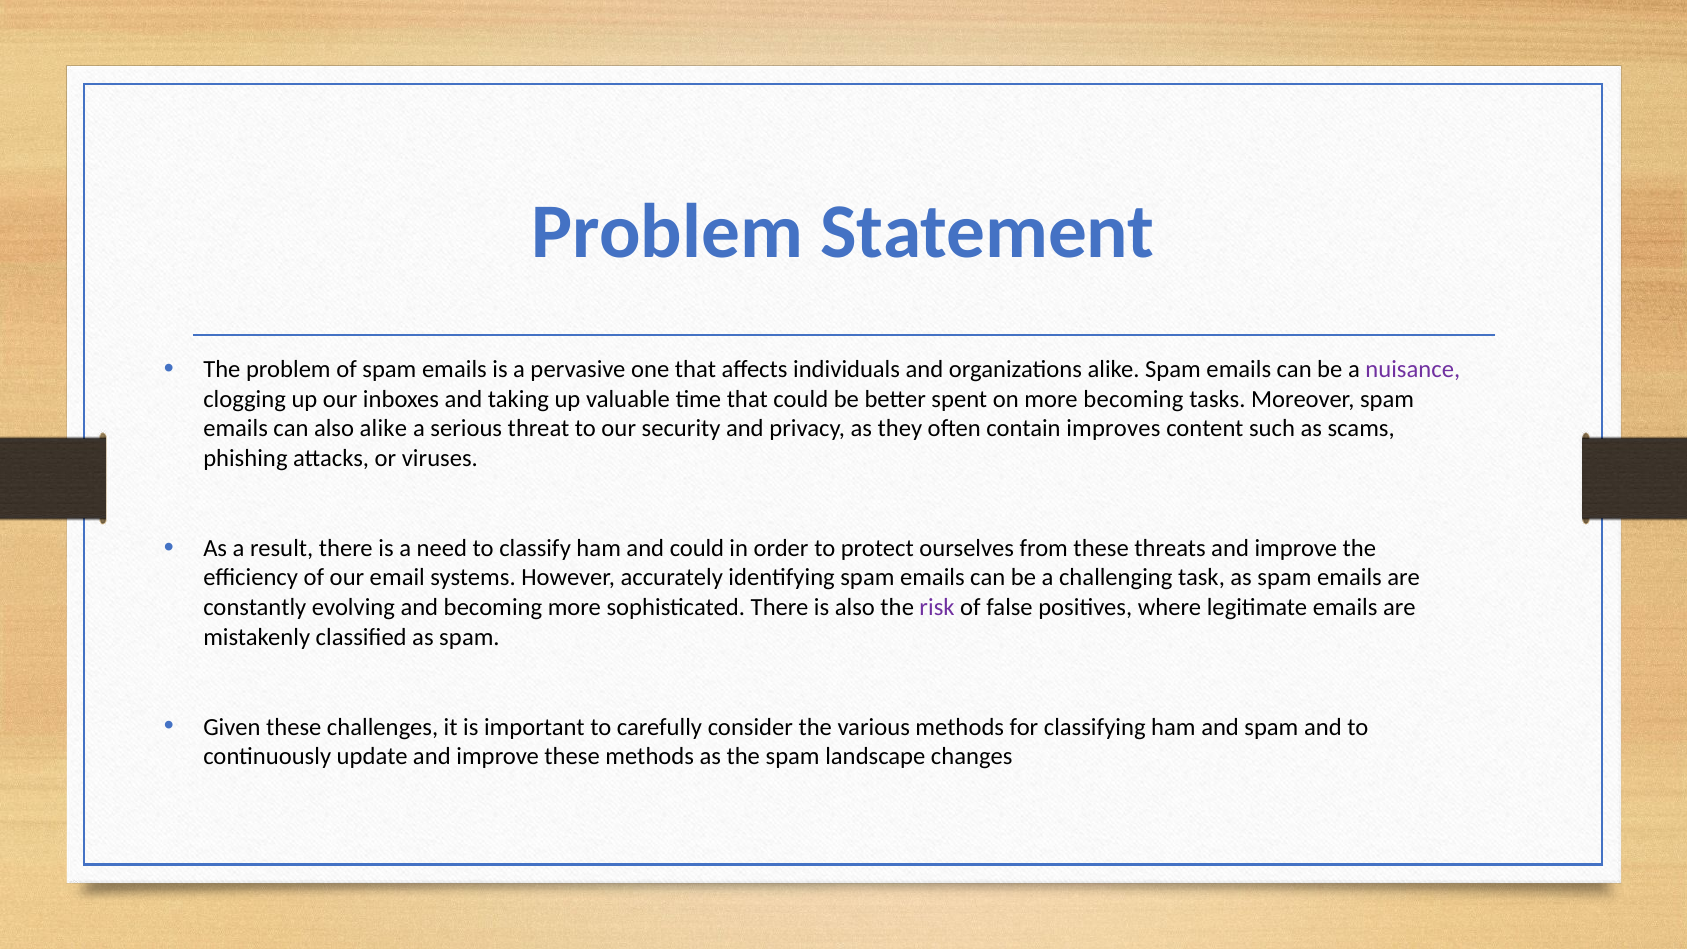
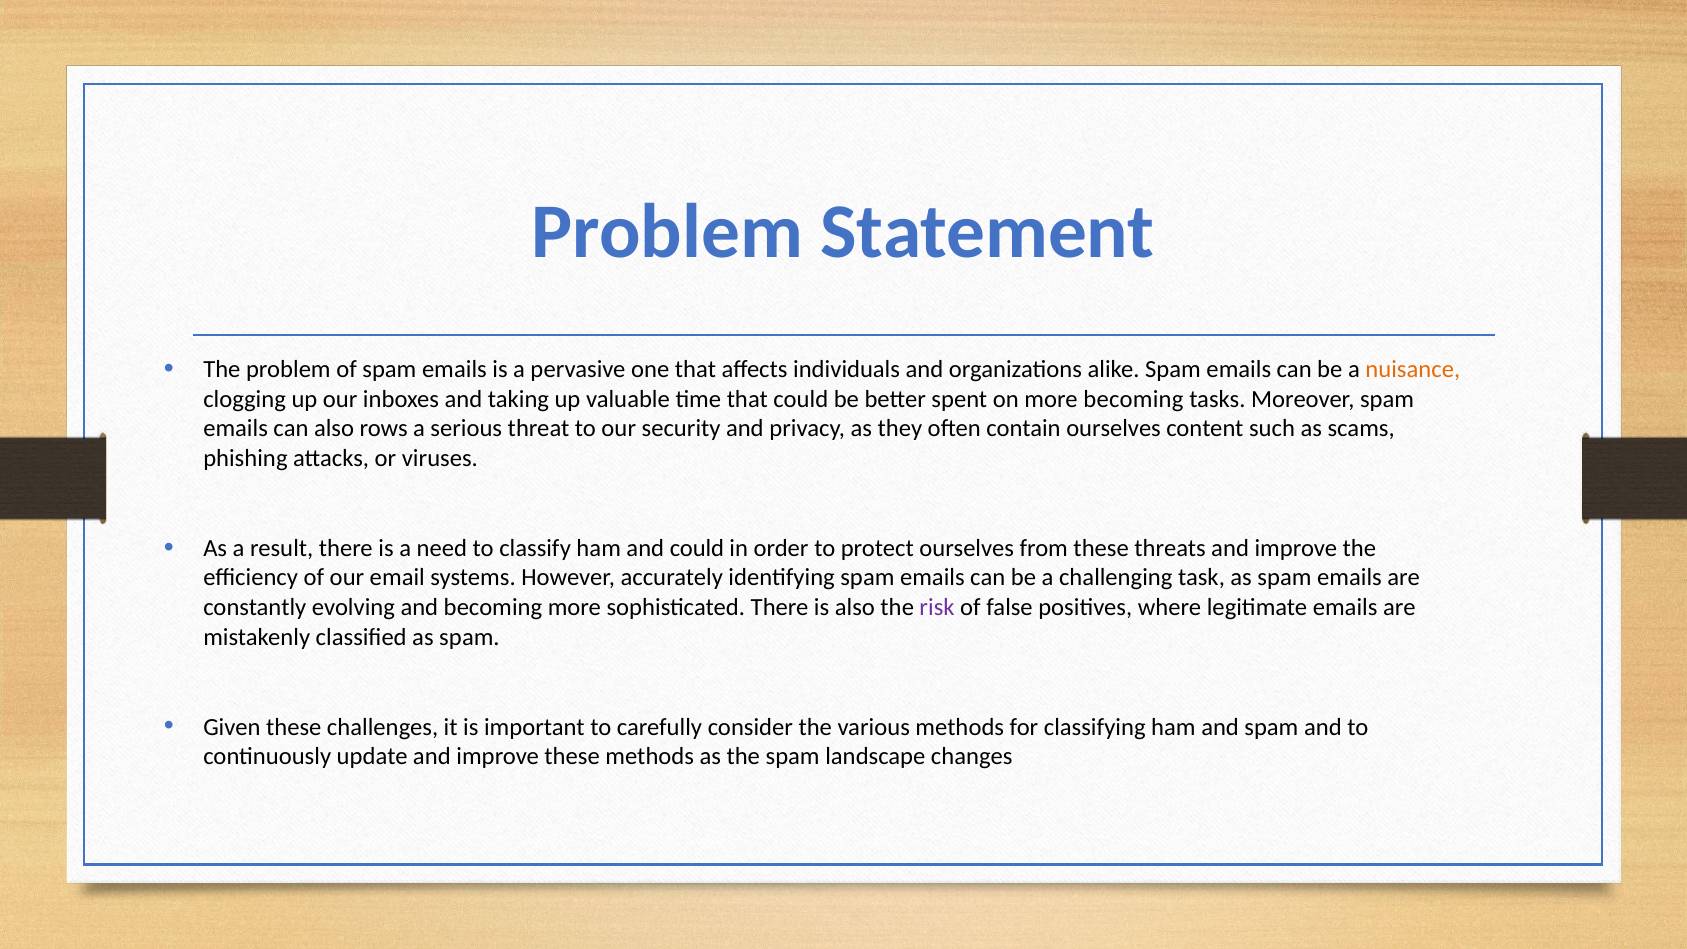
nuisance colour: purple -> orange
also alike: alike -> rows
contain improves: improves -> ourselves
